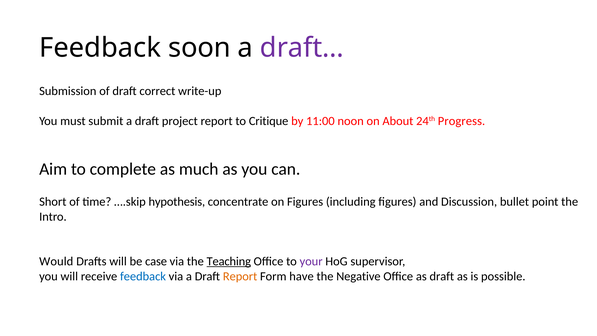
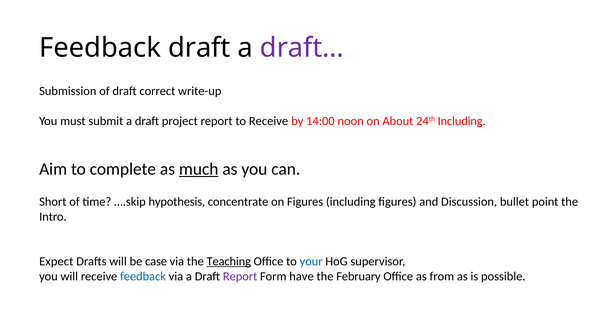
Feedback soon: soon -> draft
to Critique: Critique -> Receive
11:00: 11:00 -> 14:00
24th Progress: Progress -> Including
much underline: none -> present
Would: Would -> Expect
your colour: purple -> blue
Report at (240, 276) colour: orange -> purple
Negative: Negative -> February
as draft: draft -> from
